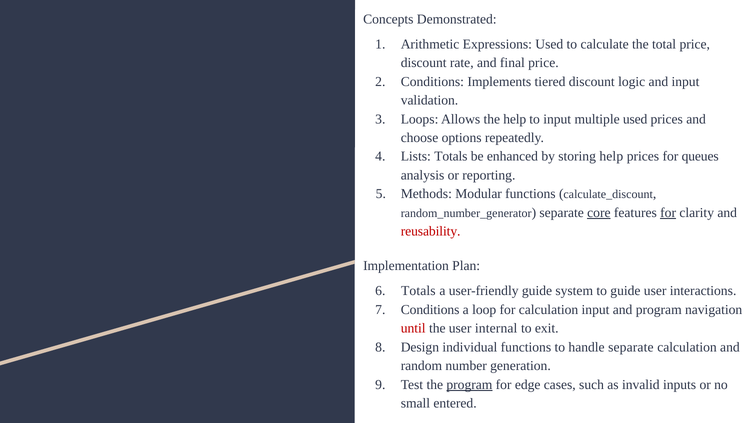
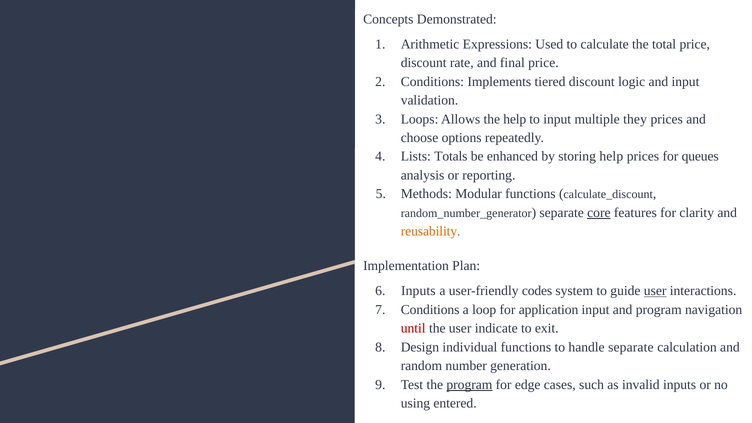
multiple used: used -> they
for at (668, 213) underline: present -> none
reusability colour: red -> orange
Totals at (418, 291): Totals -> Inputs
user-friendly guide: guide -> codes
user at (655, 291) underline: none -> present
for calculation: calculation -> application
internal: internal -> indicate
small: small -> using
